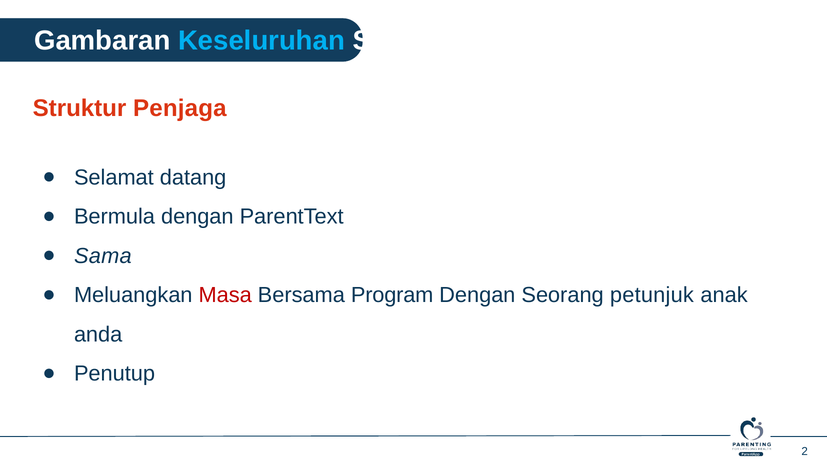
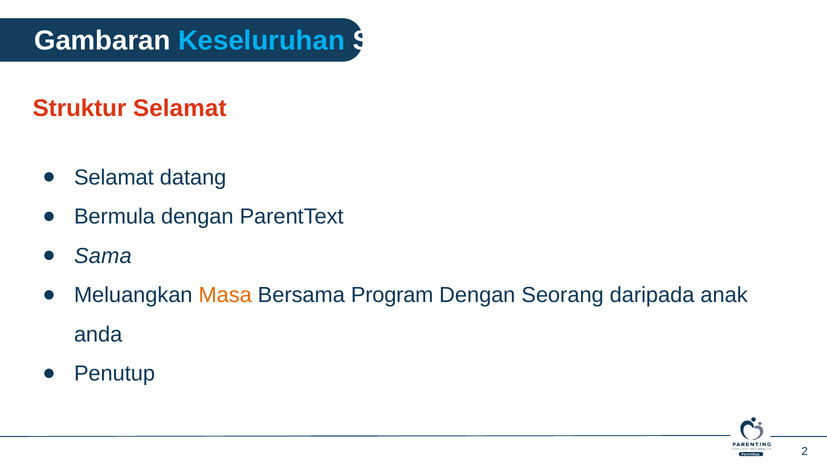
Struktur Penjaga: Penjaga -> Selamat
Masa colour: red -> orange
petunjuk: petunjuk -> daripada
